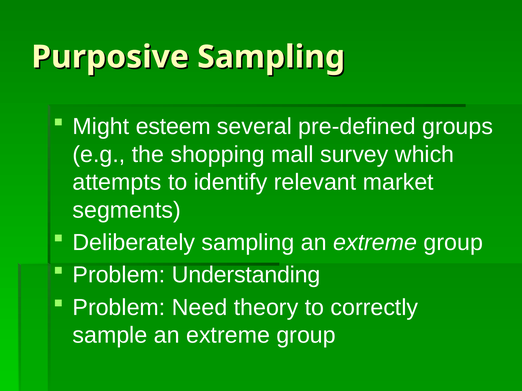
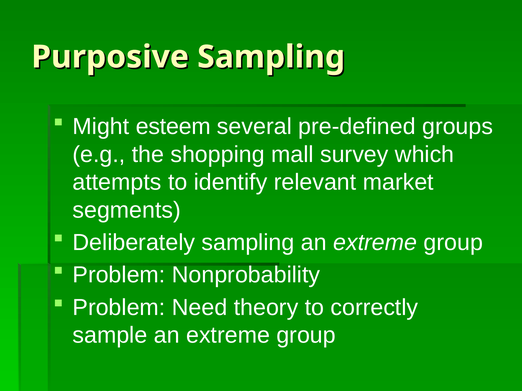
Understanding: Understanding -> Nonprobability
